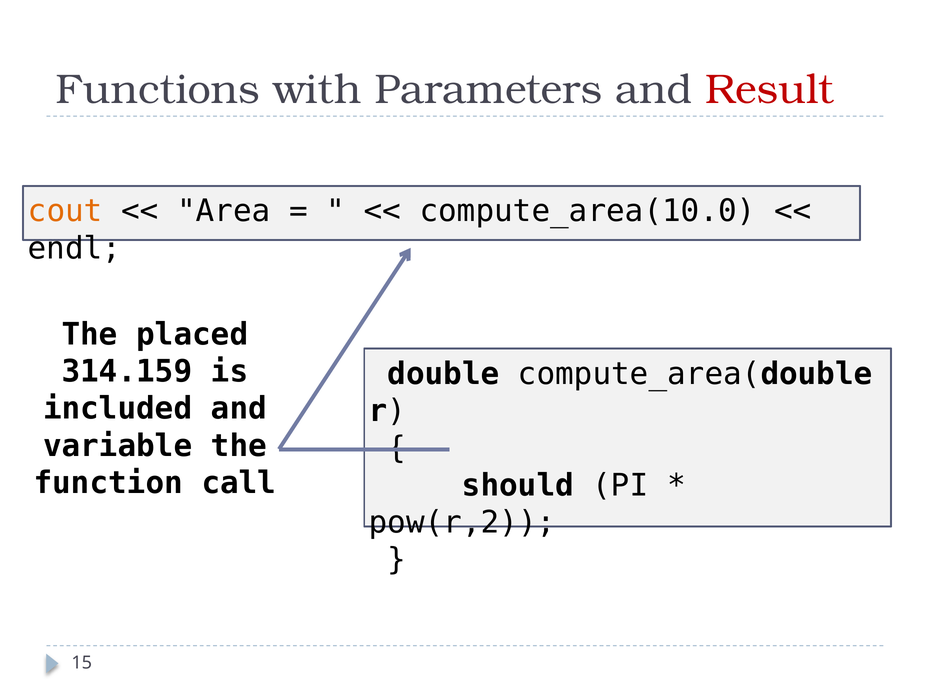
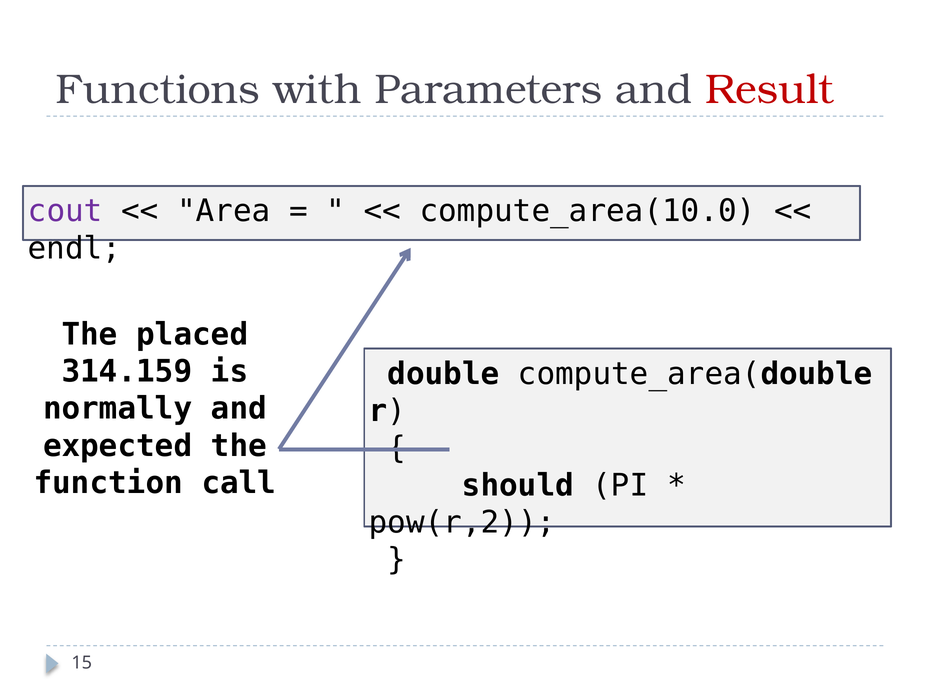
cout colour: orange -> purple
included: included -> normally
variable: variable -> expected
